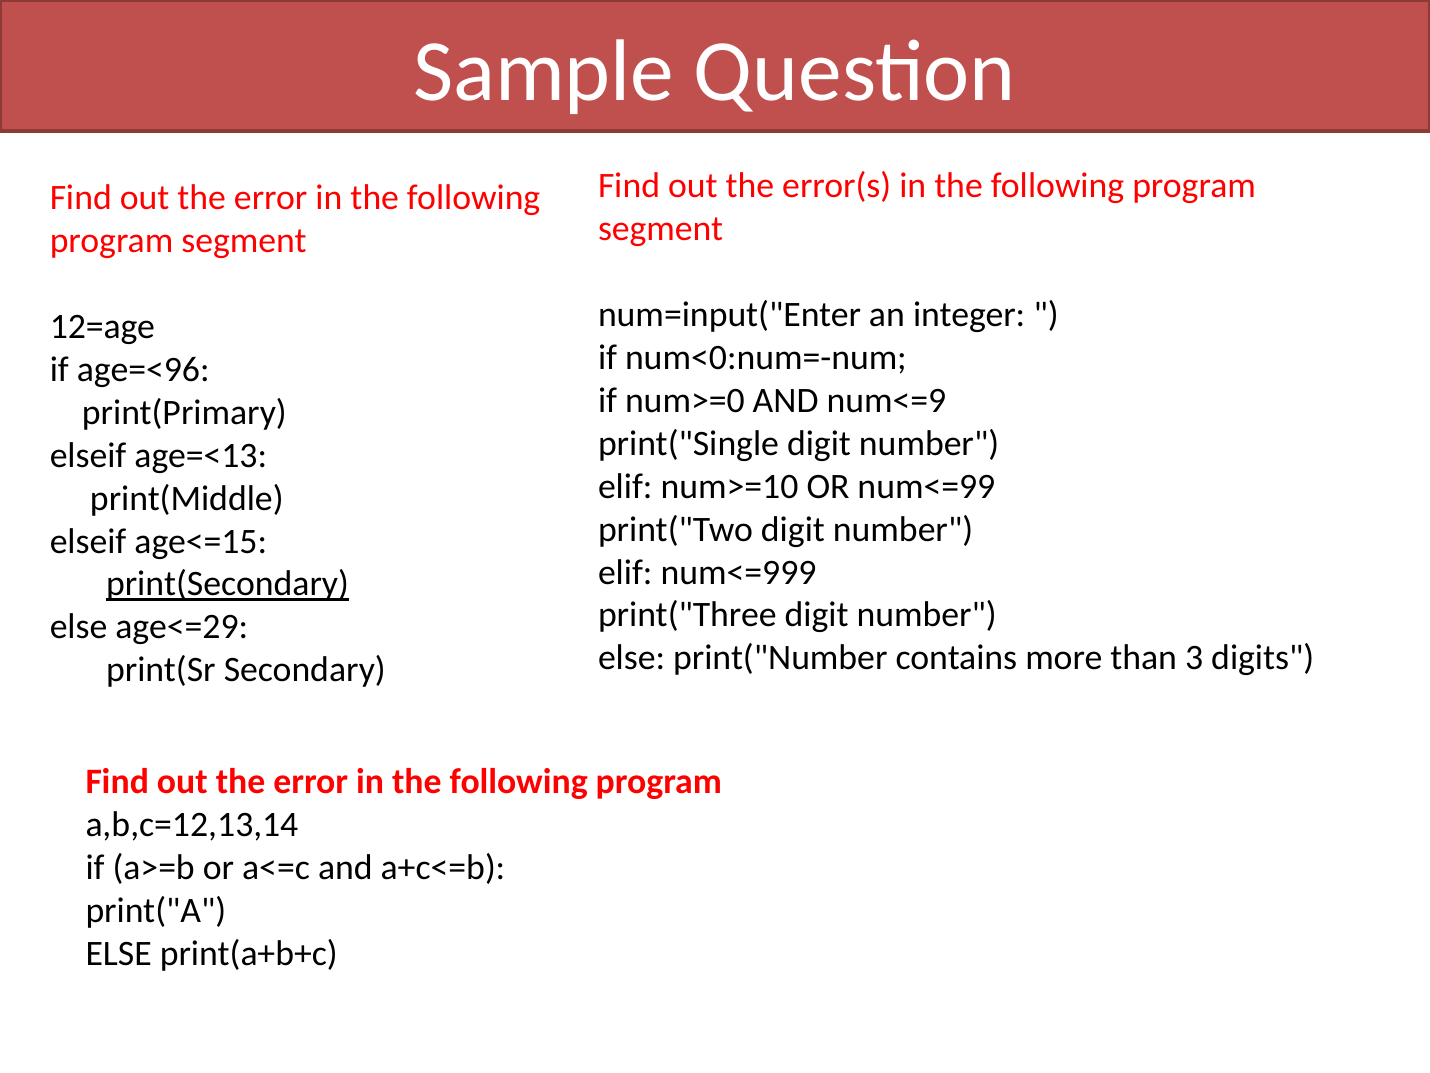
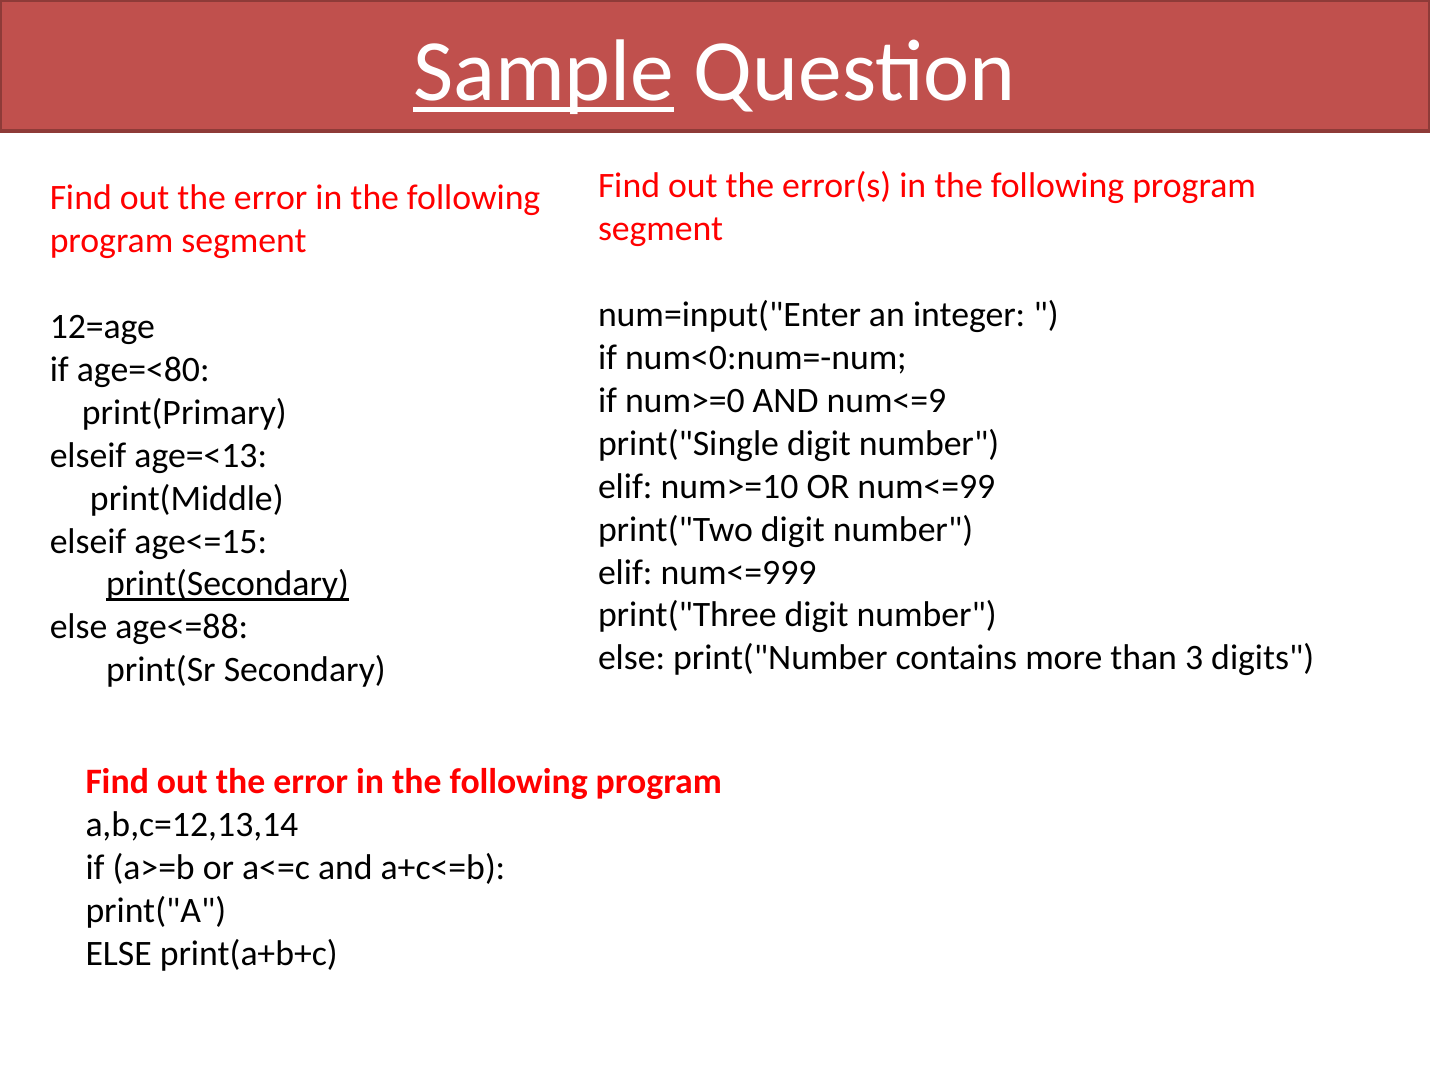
Sample underline: none -> present
age=<96: age=<96 -> age=<80
age<=29: age<=29 -> age<=88
